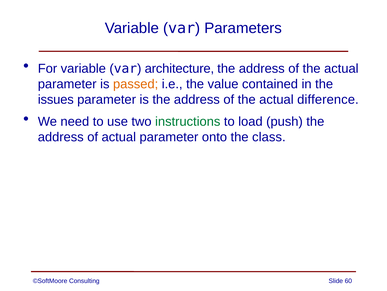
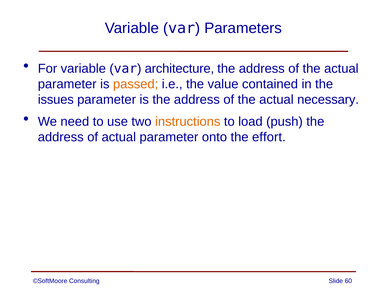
difference: difference -> necessary
instructions colour: green -> orange
class: class -> effort
